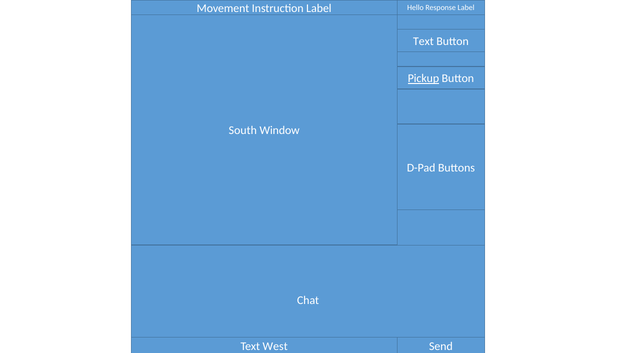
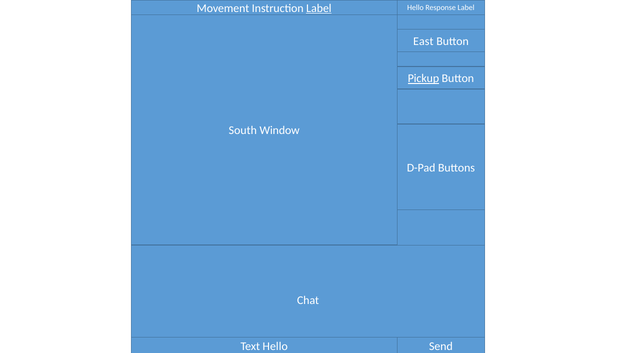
Label at (319, 8) underline: none -> present
Text at (423, 41): Text -> East
Text West: West -> Hello
